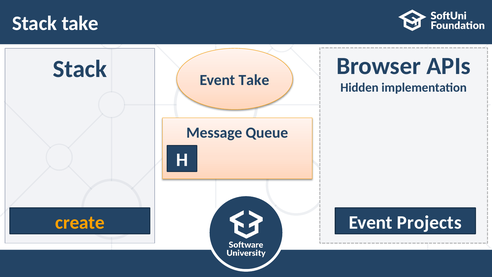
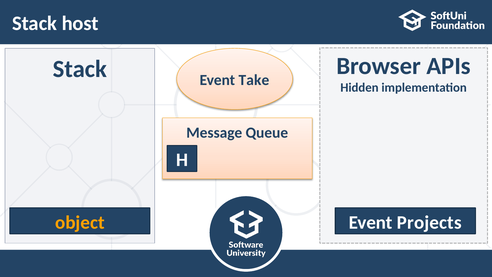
Stack take: take -> host
create: create -> object
